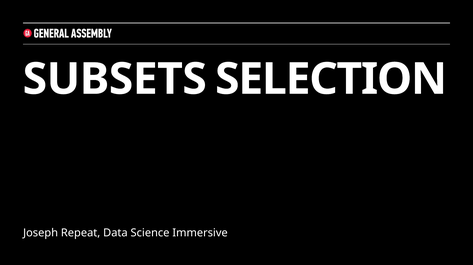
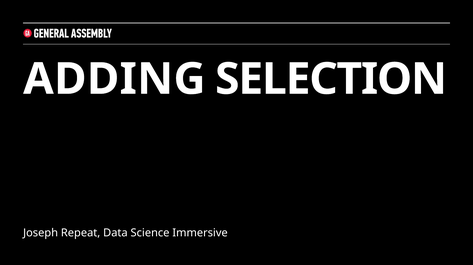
SUBSETS: SUBSETS -> ADDING
